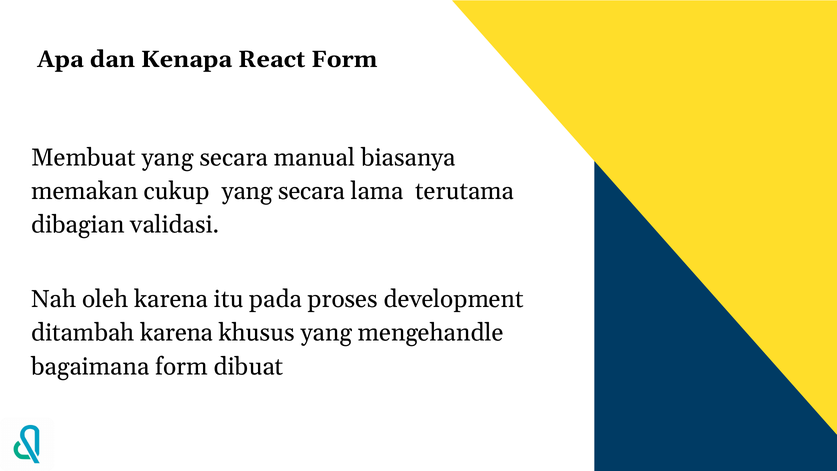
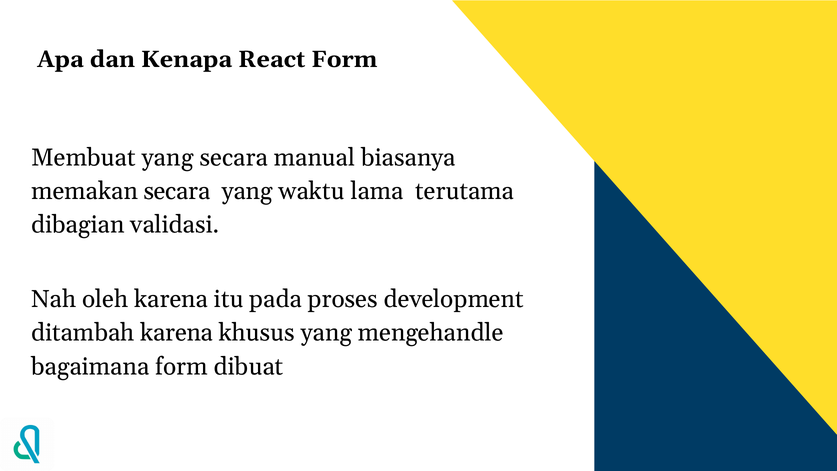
memakan cukup: cukup -> secara
secara at (312, 191): secara -> waktu
